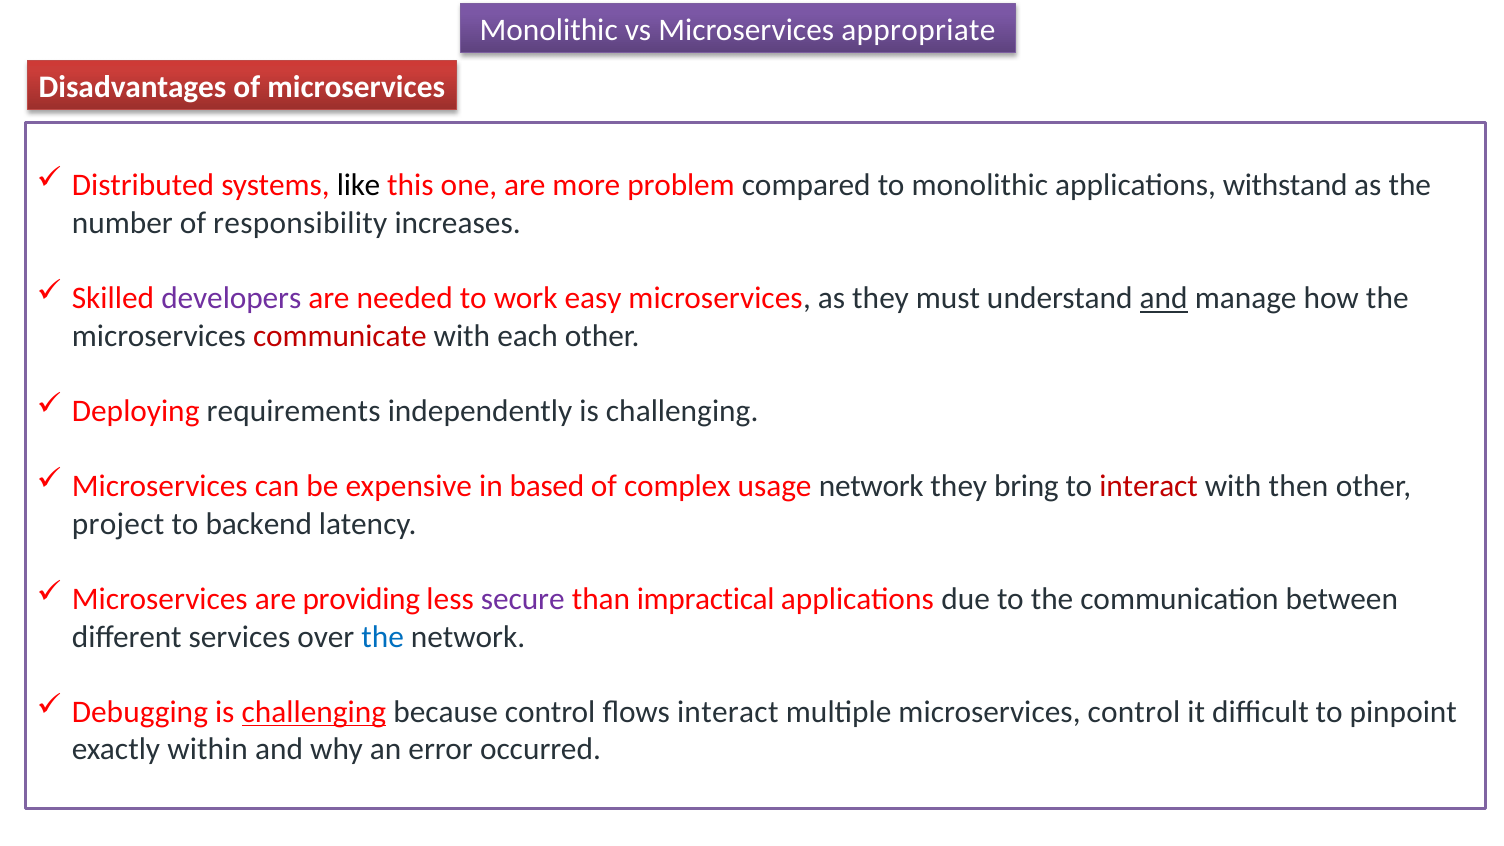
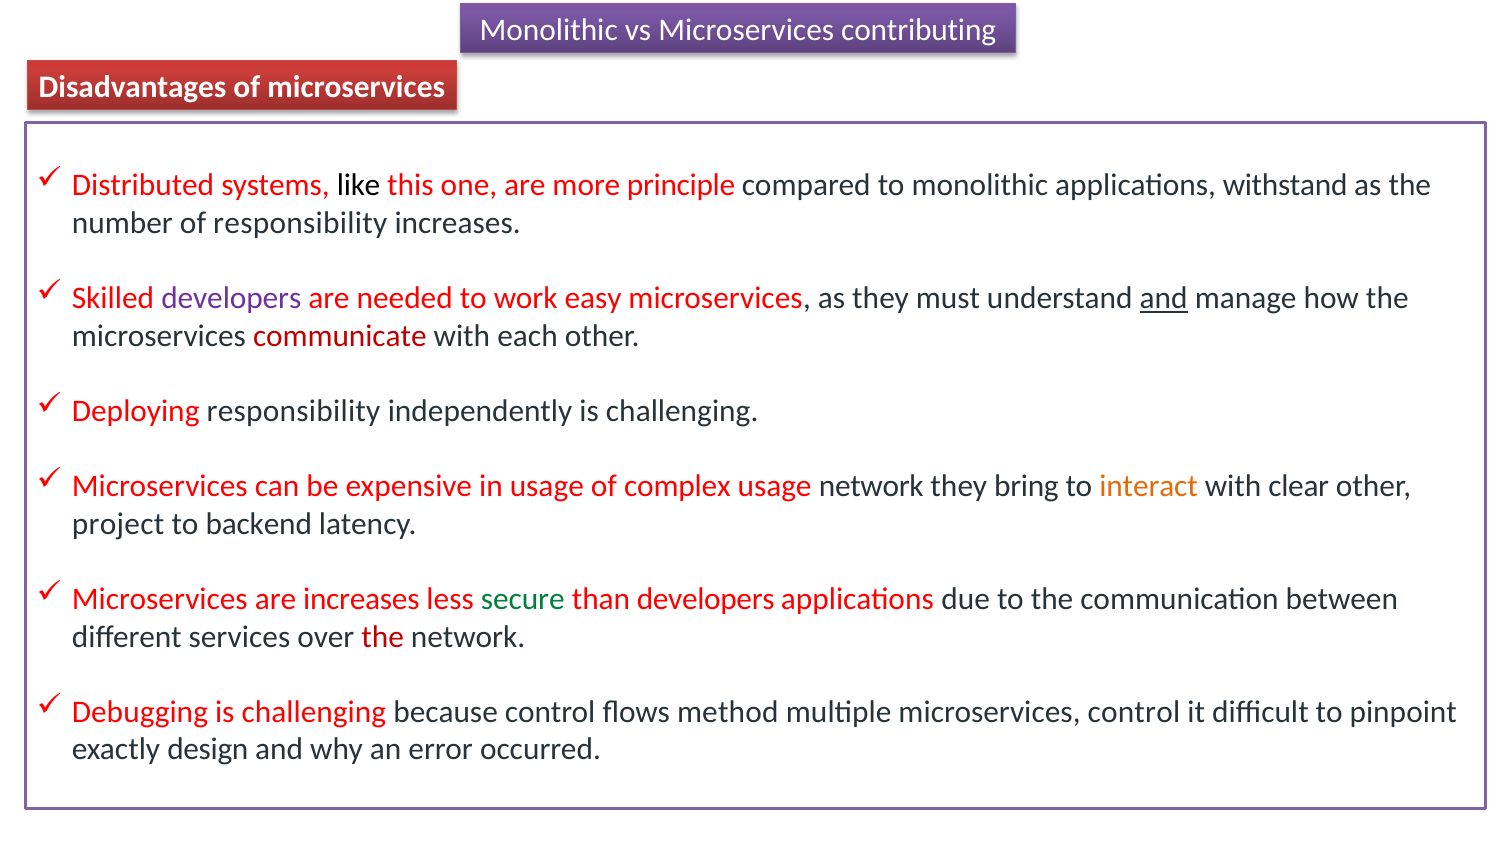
appropriate: appropriate -> contributing
problem: problem -> principle
Deploying requirements: requirements -> responsibility
in based: based -> usage
interact at (1149, 486) colour: red -> orange
then: then -> clear
are providing: providing -> increases
secure colour: purple -> green
than impractical: impractical -> developers
the at (383, 637) colour: blue -> red
challenging at (314, 712) underline: present -> none
flows interact: interact -> method
within: within -> design
